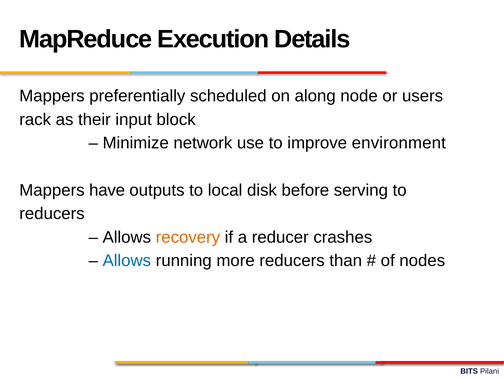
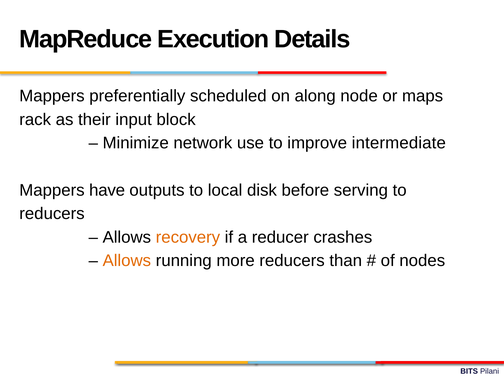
users: users -> maps
environment: environment -> intermediate
Allows at (127, 261) colour: blue -> orange
